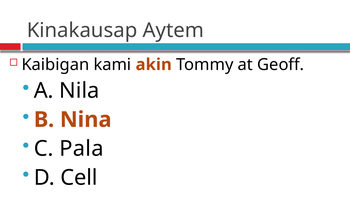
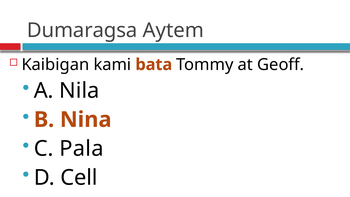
Kinakausap: Kinakausap -> Dumaragsa
akin: akin -> bata
